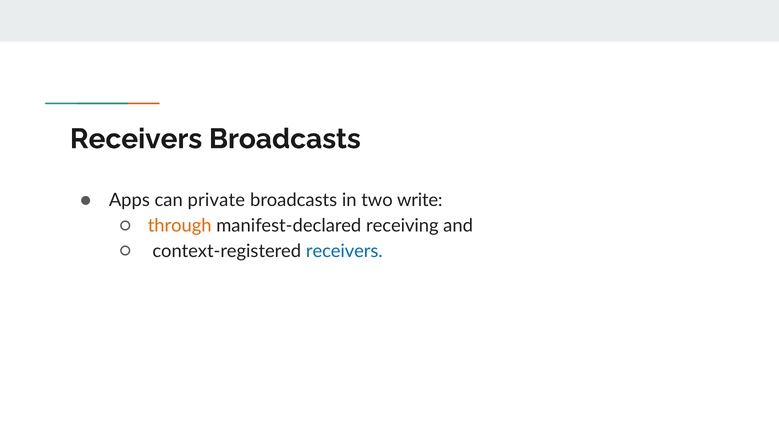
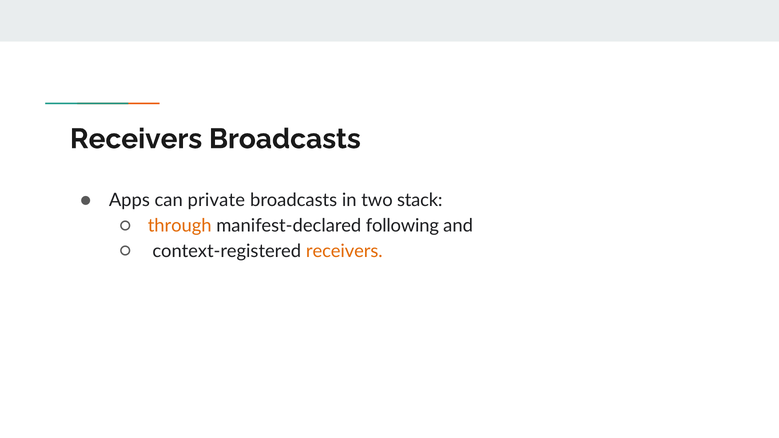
write: write -> stack
receiving: receiving -> following
receivers at (344, 251) colour: blue -> orange
